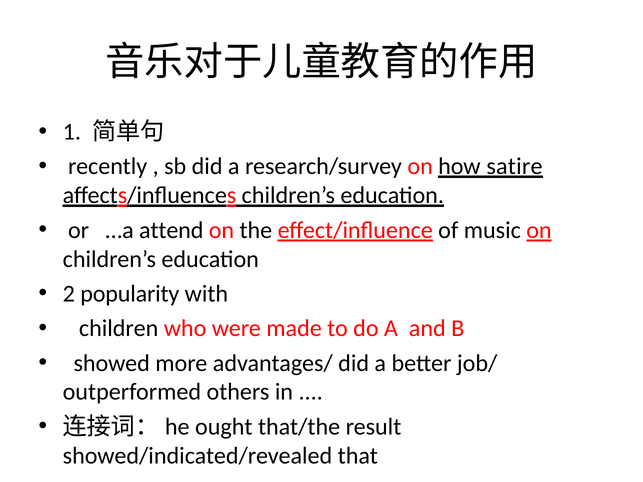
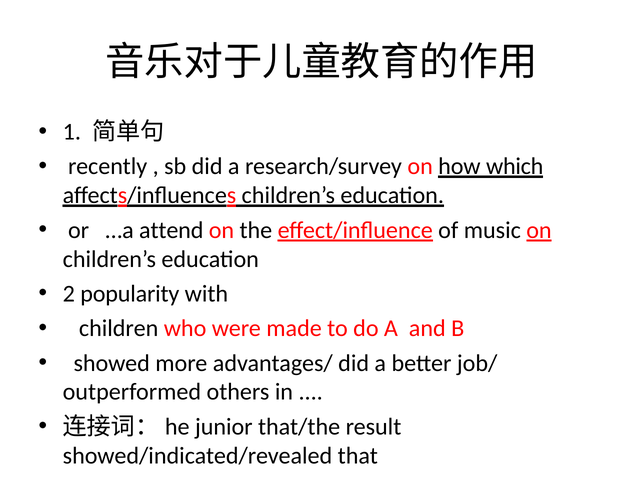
satire: satire -> which
ought: ought -> junior
